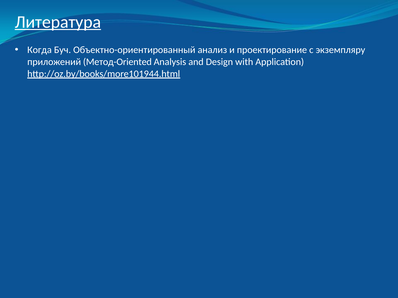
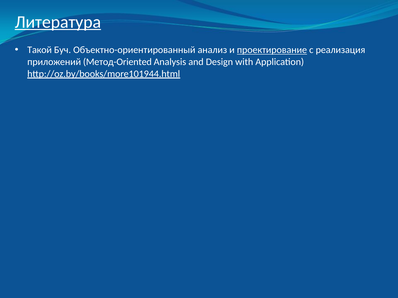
Когда: Когда -> Такой
проектирование underline: none -> present
экземпляру: экземпляру -> реализация
